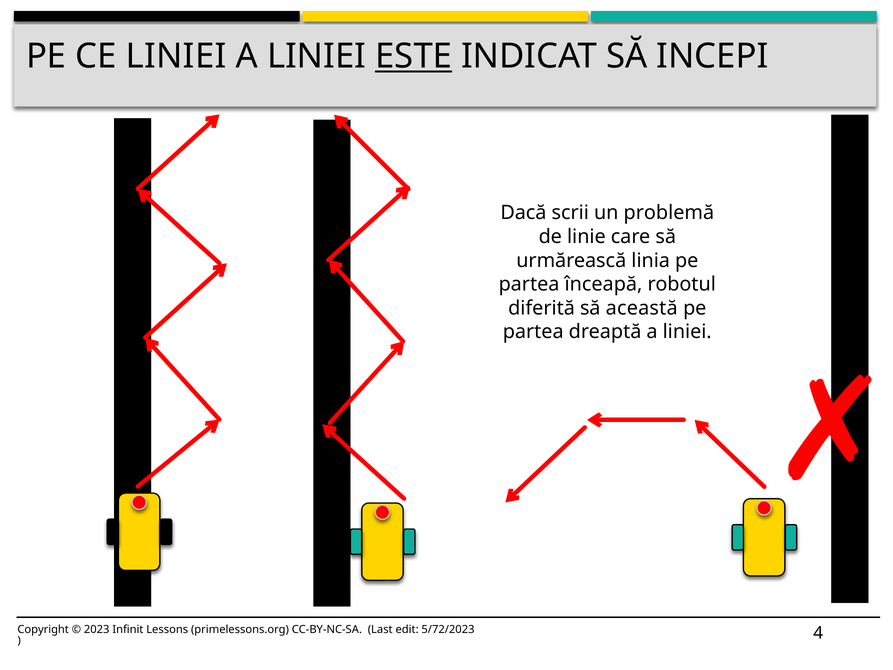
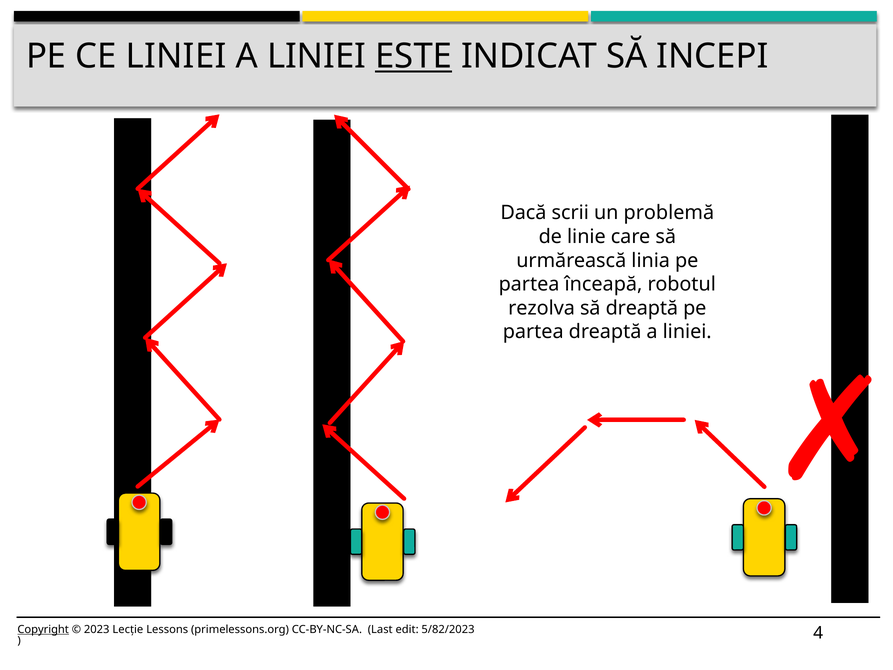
diferită: diferită -> rezolva
să această: această -> dreaptă
Copyright underline: none -> present
Infinit: Infinit -> Lecție
5/72/2023: 5/72/2023 -> 5/82/2023
